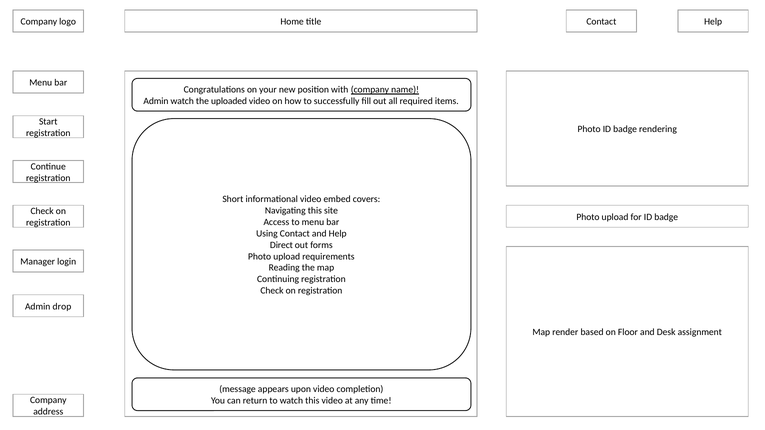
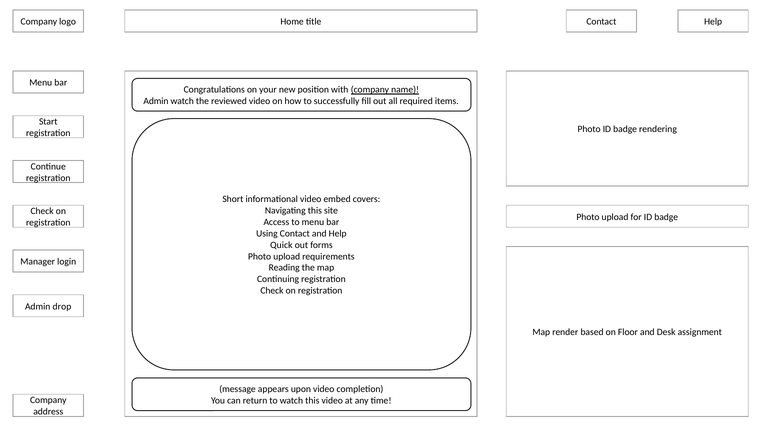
uploaded: uploaded -> reviewed
Direct: Direct -> Quick
